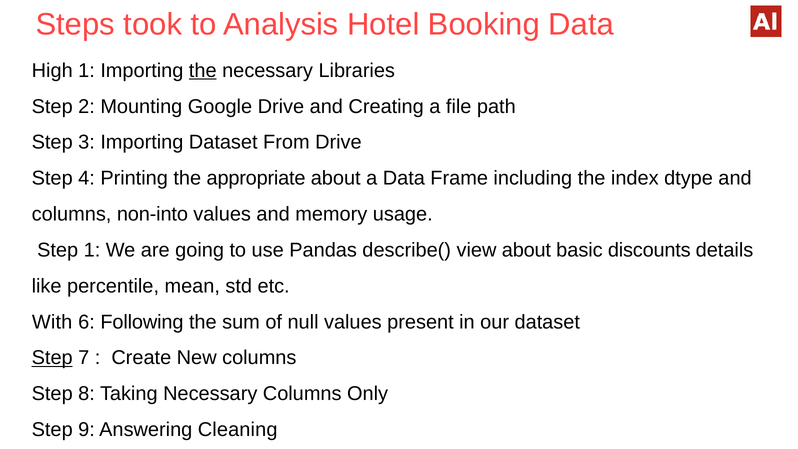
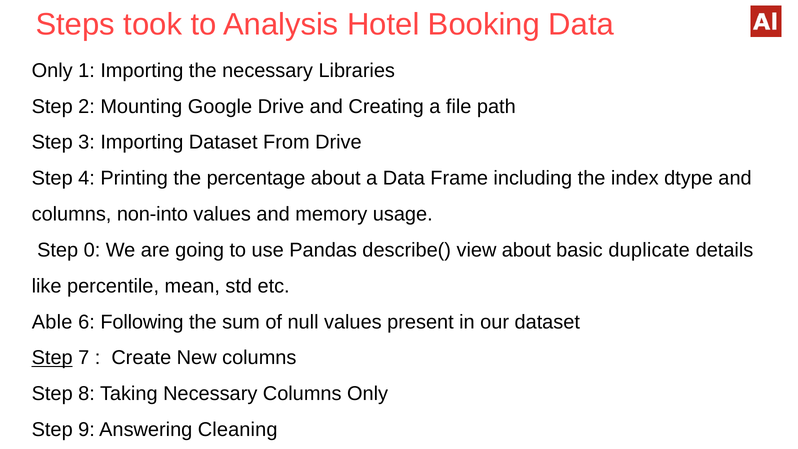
High at (52, 70): High -> Only
the at (203, 70) underline: present -> none
appropriate: appropriate -> percentage
Step 1: 1 -> 0
discounts: discounts -> duplicate
With: With -> Able
